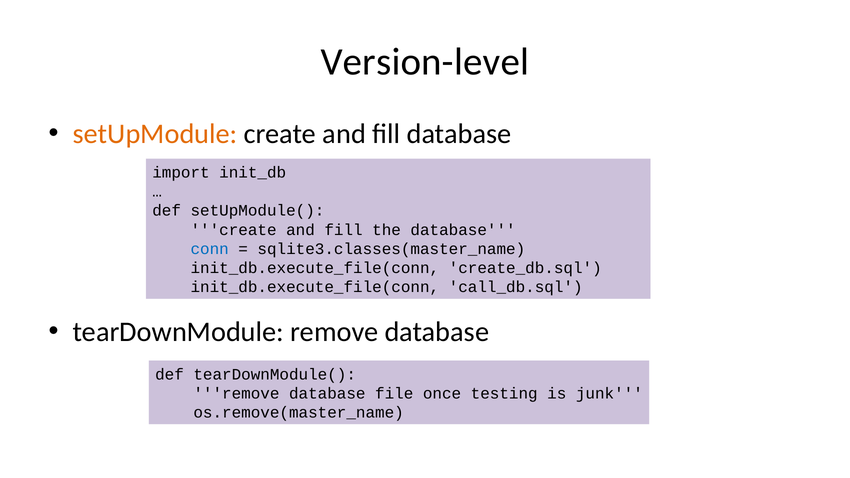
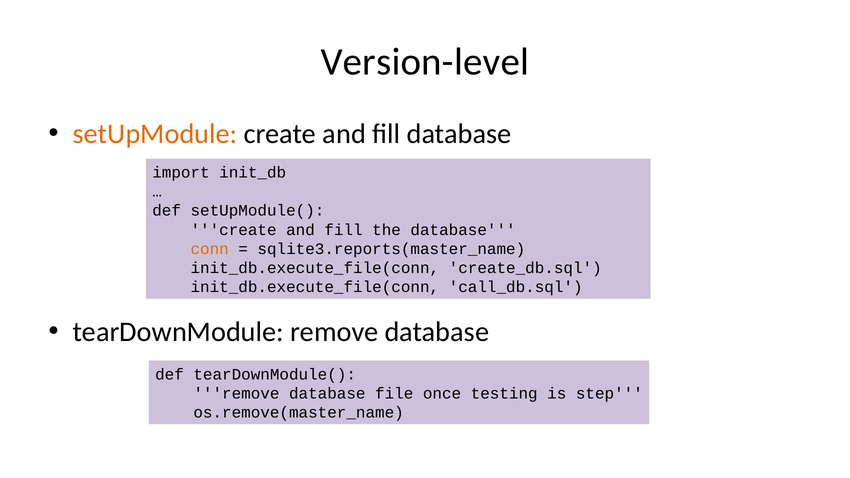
conn colour: blue -> orange
sqlite3.classes(master_name: sqlite3.classes(master_name -> sqlite3.reports(master_name
junk: junk -> step
